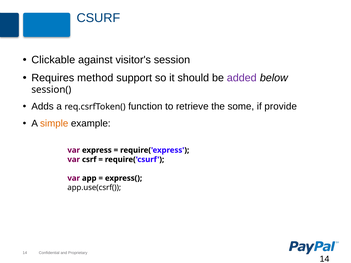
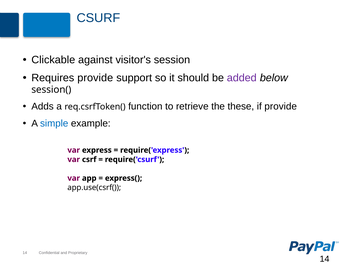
Requires method: method -> provide
some: some -> these
simple colour: orange -> blue
